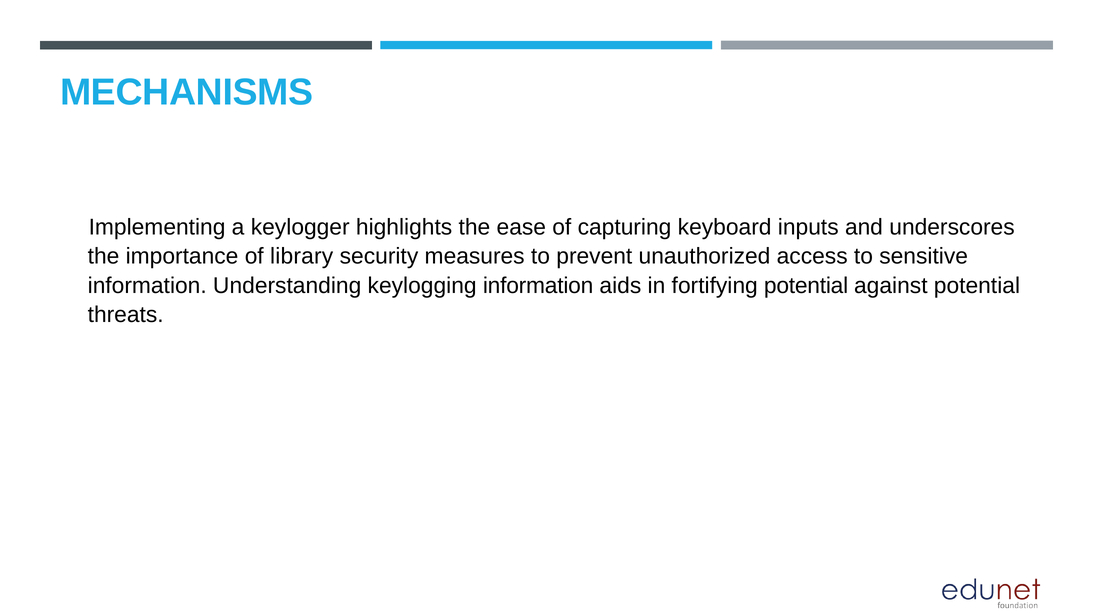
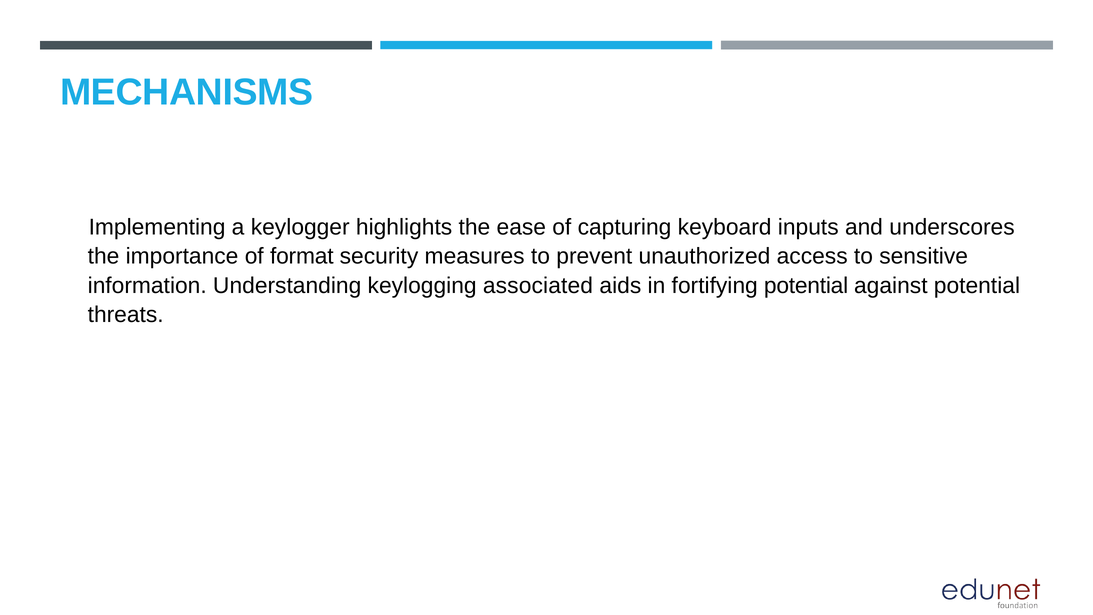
library: library -> format
keylogging information: information -> associated
